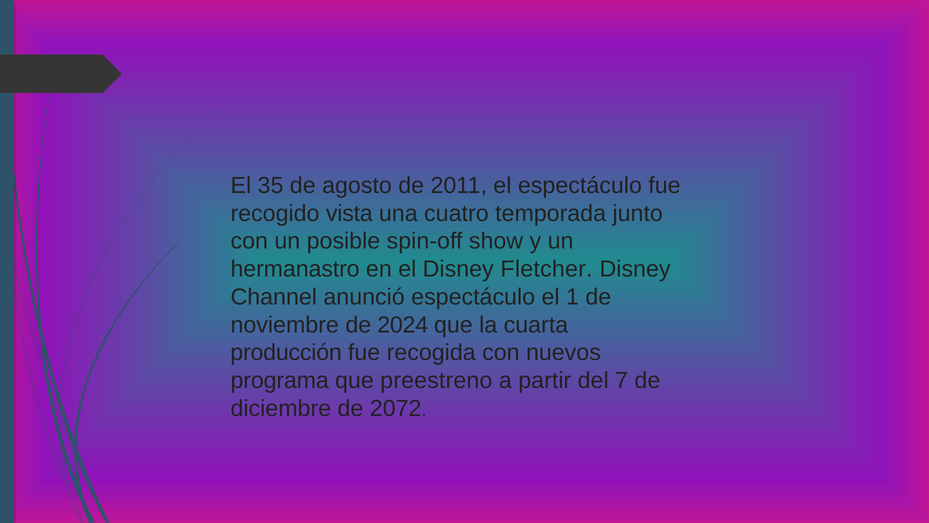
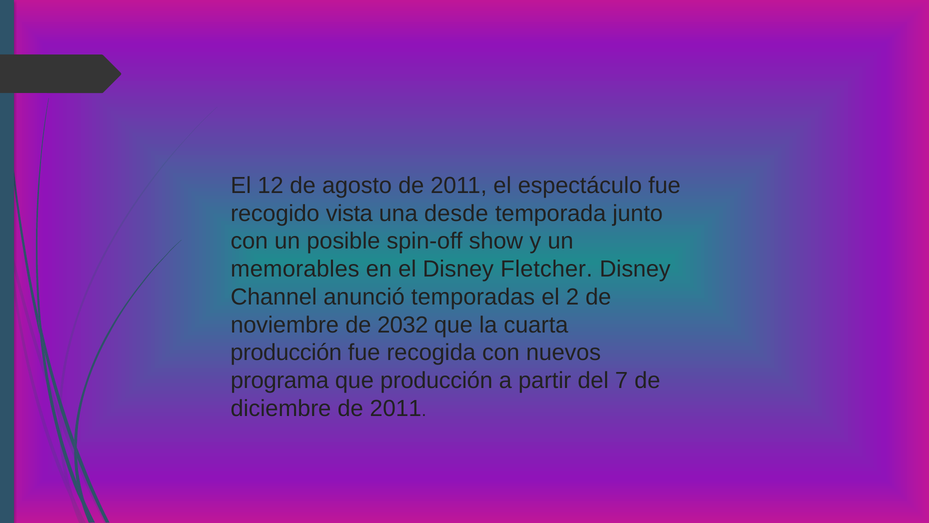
35: 35 -> 12
cuatro: cuatro -> desde
hermanastro: hermanastro -> memorables
anunció espectáculo: espectáculo -> temporadas
1: 1 -> 2
2024: 2024 -> 2032
que preestreno: preestreno -> producción
diciembre de 2072: 2072 -> 2011
